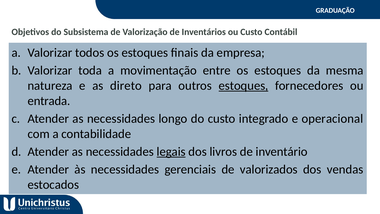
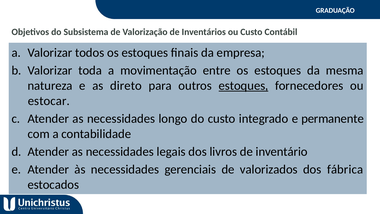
entrada: entrada -> estocar
operacional: operacional -> permanente
legais underline: present -> none
vendas: vendas -> fábrica
